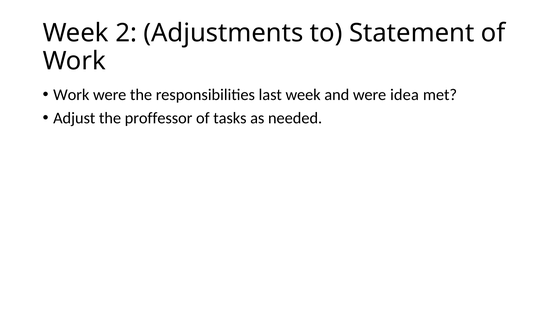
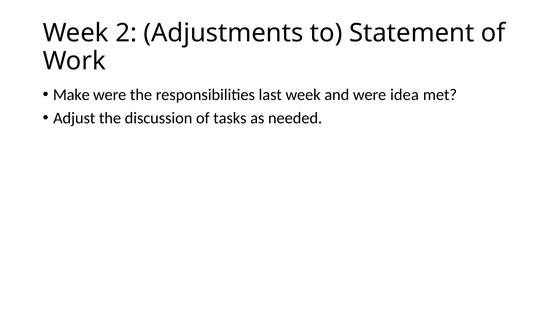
Work at (71, 95): Work -> Make
proffessor: proffessor -> discussion
